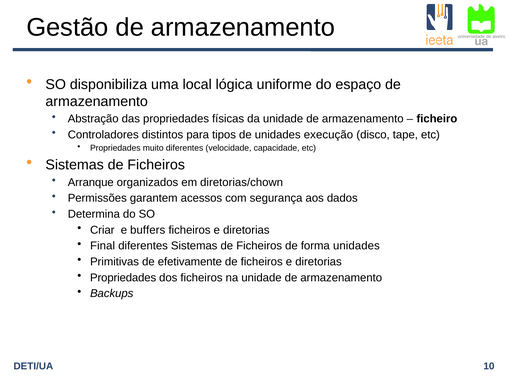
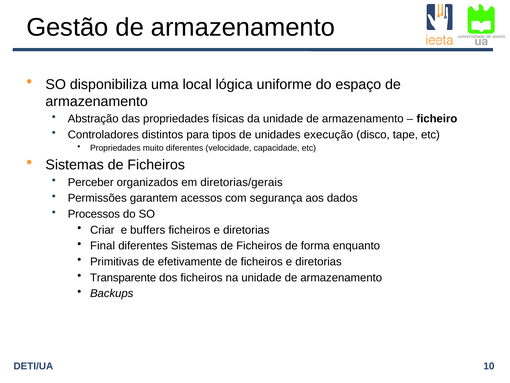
Arranque: Arranque -> Perceber
diretorias/chown: diretorias/chown -> diretorias/gerais
Determina: Determina -> Processos
forma unidades: unidades -> enquanto
Propriedades at (123, 277): Propriedades -> Transparente
